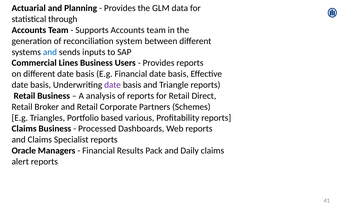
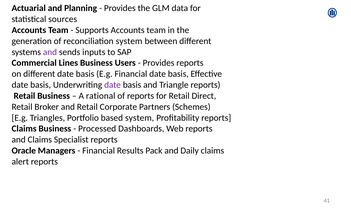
through: through -> sources
and at (50, 52) colour: blue -> purple
analysis: analysis -> rational
based various: various -> system
